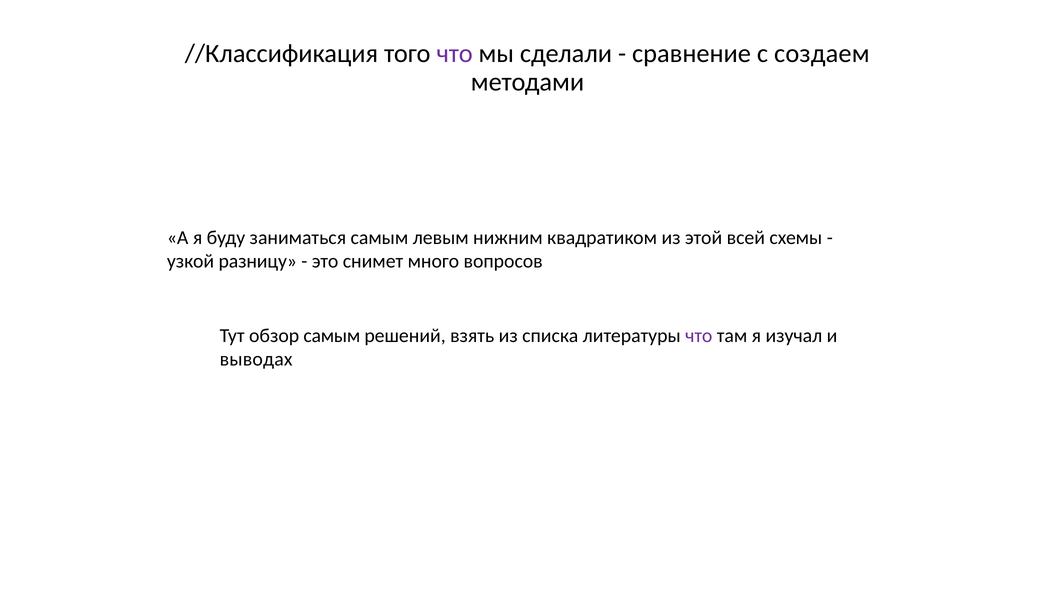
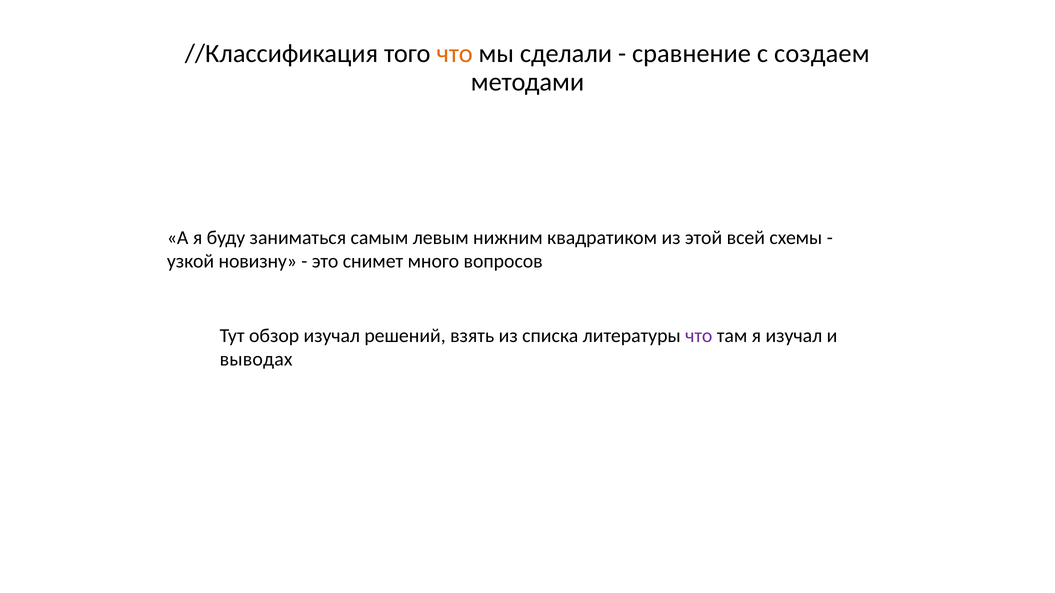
что at (455, 54) colour: purple -> orange
разницу: разницу -> новизну
обзор самым: самым -> изучал
